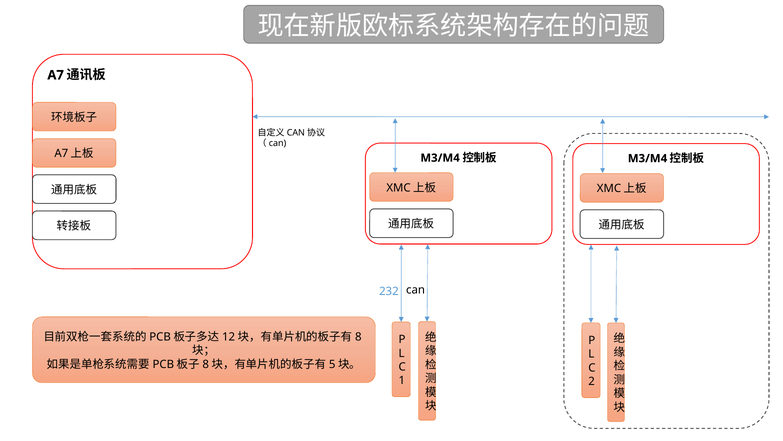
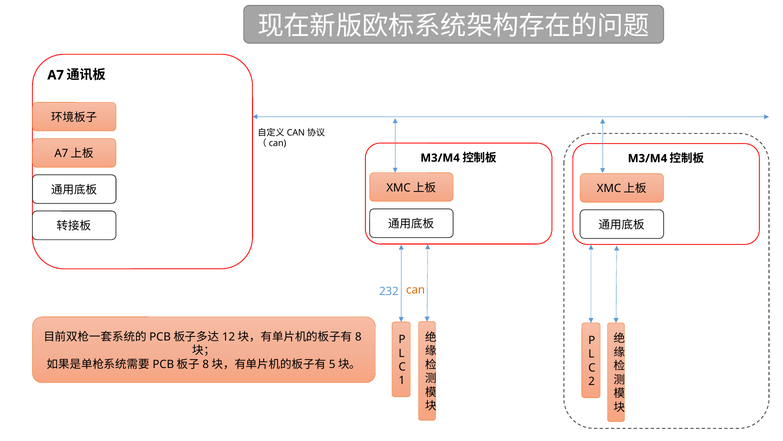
can colour: black -> orange
